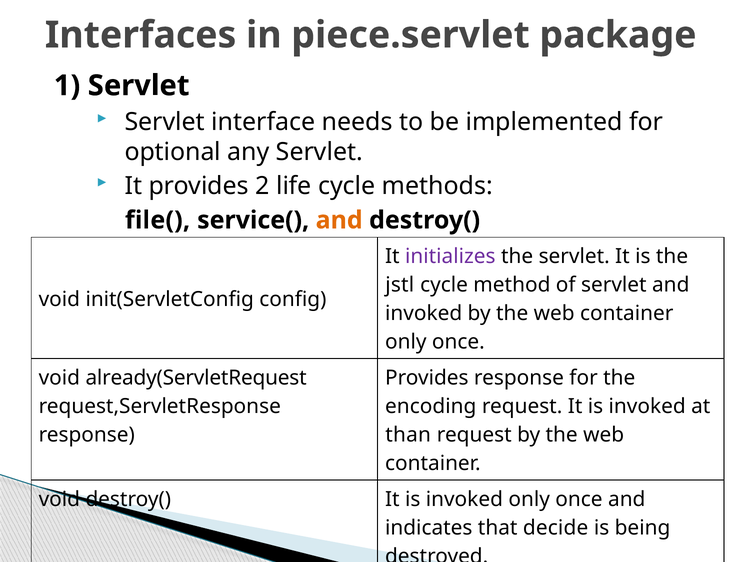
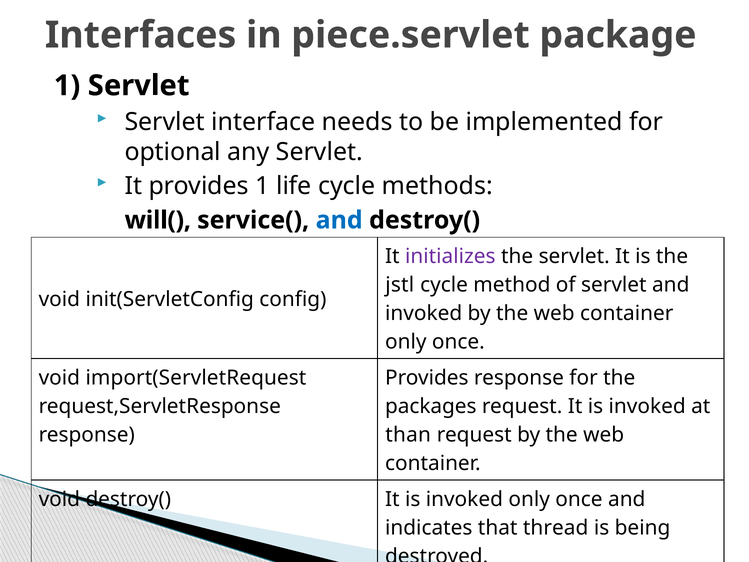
provides 2: 2 -> 1
file(: file( -> will(
and at (339, 220) colour: orange -> blue
already(ServletRequest: already(ServletRequest -> import(ServletRequest
encoding: encoding -> packages
decide: decide -> thread
